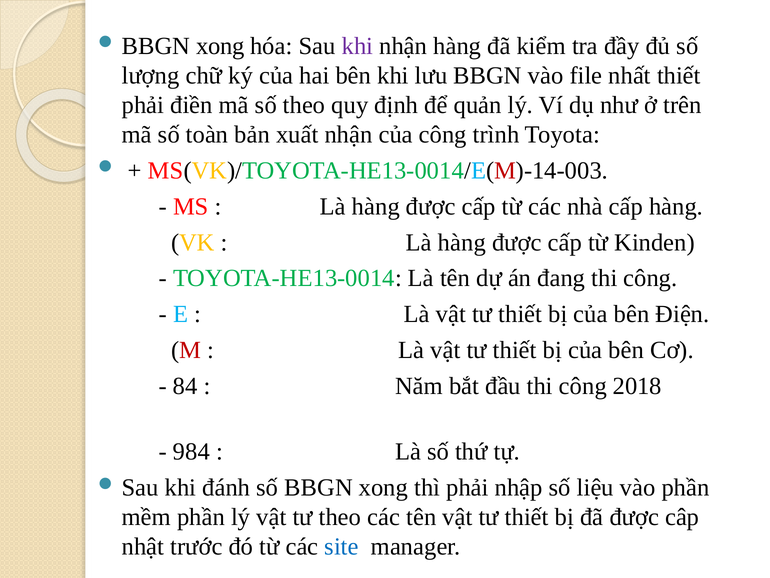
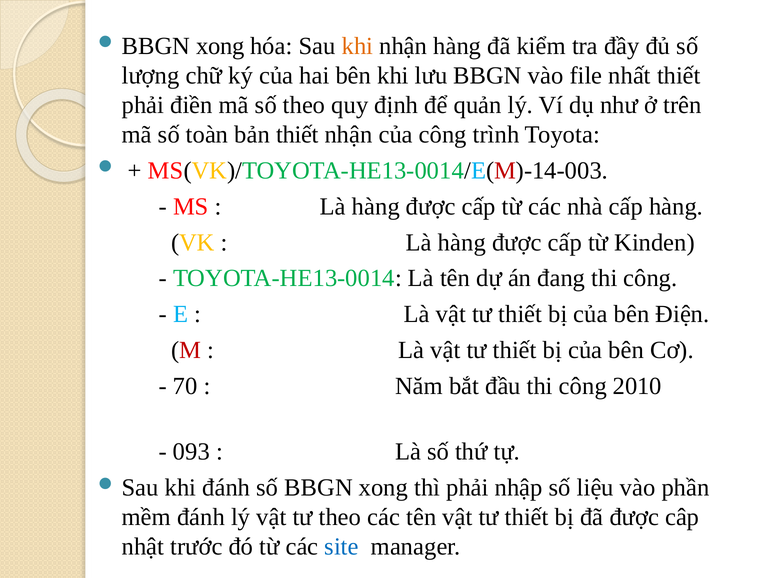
khi at (357, 46) colour: purple -> orange
bản xuất: xuất -> thiết
84: 84 -> 70
2018: 2018 -> 2010
984: 984 -> 093
mềm phần: phần -> đánh
